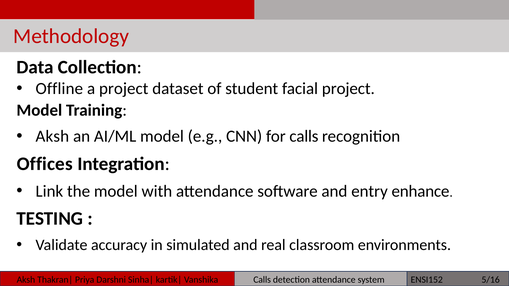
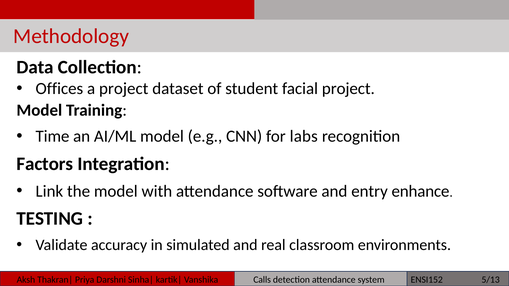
Offline: Offline -> Offices
Aksh at (52, 137): Aksh -> Time
for calls: calls -> labs
Offices: Offices -> Factors
5/16: 5/16 -> 5/13
